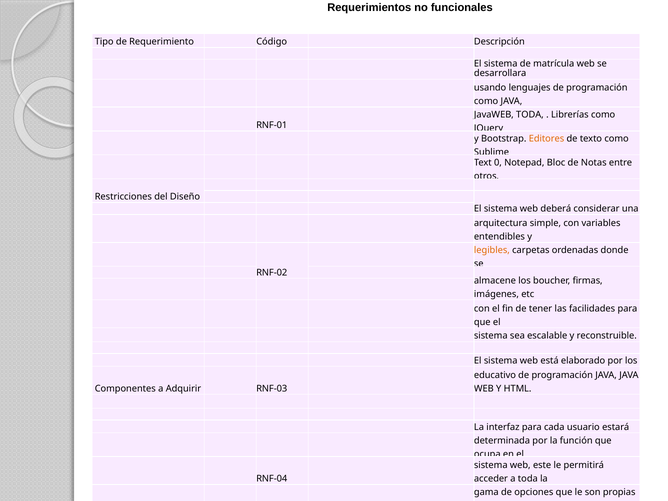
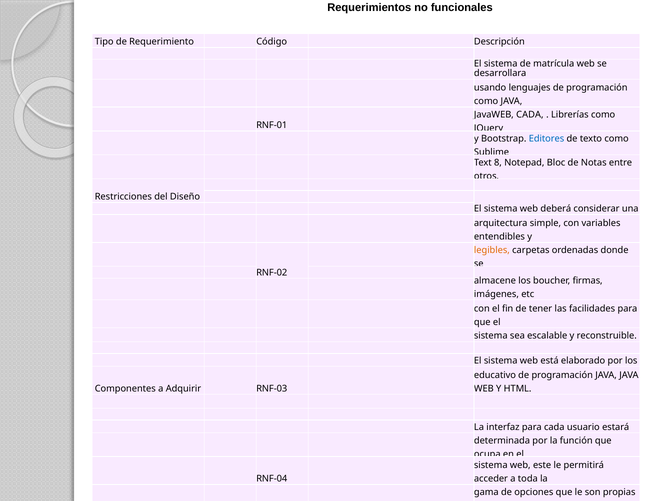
JavaWEB TODA: TODA -> CADA
Editores colour: orange -> blue
0: 0 -> 8
